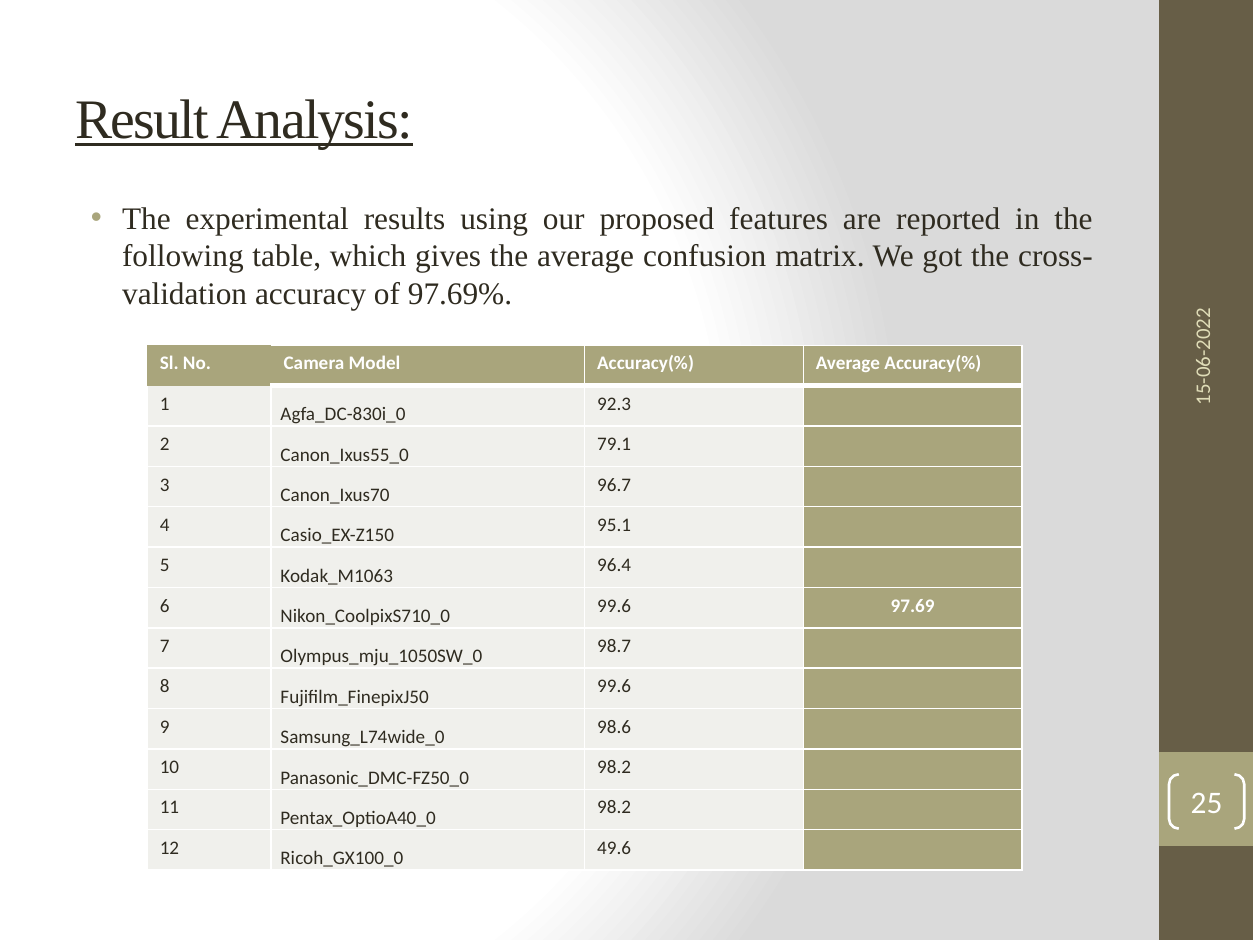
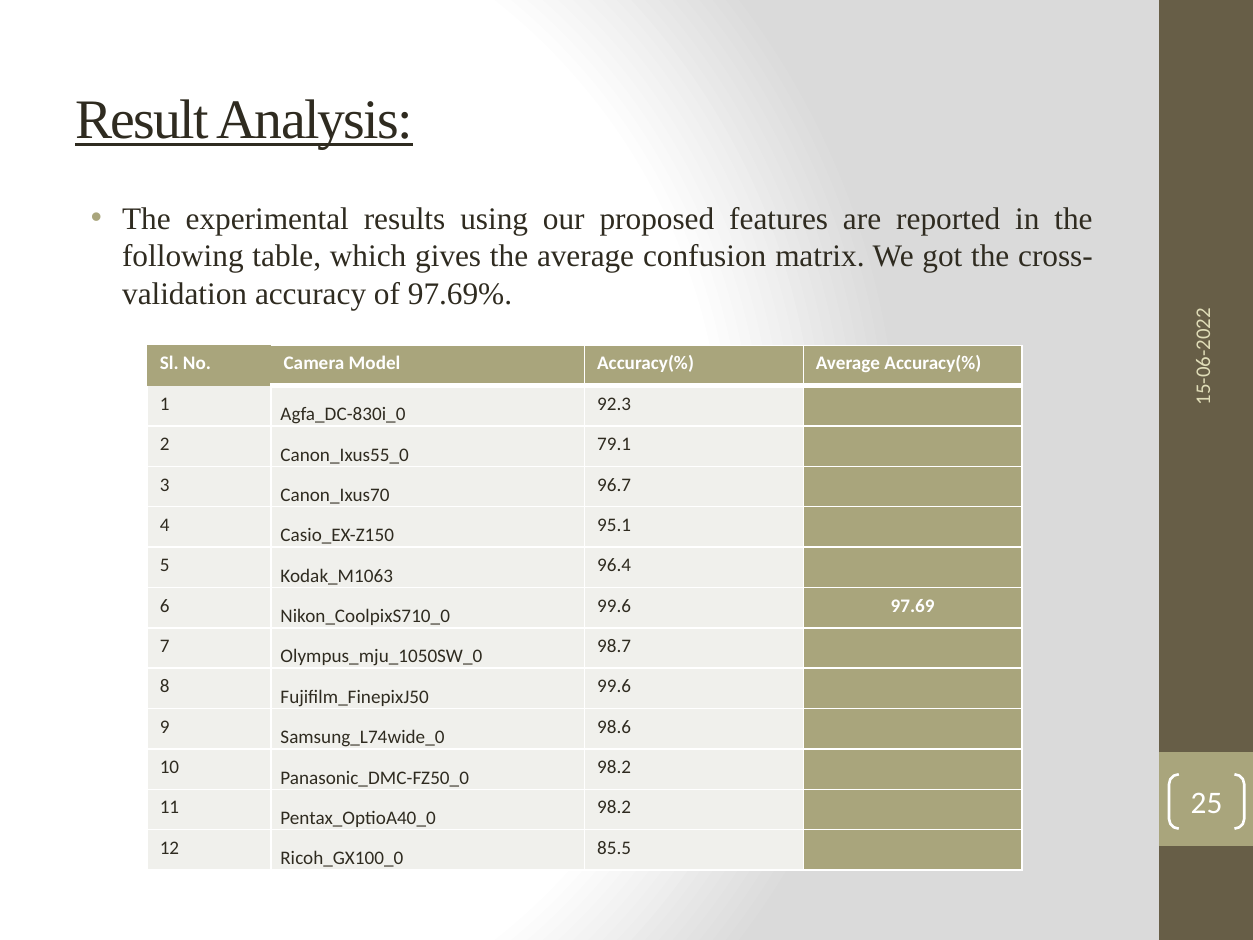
49.6: 49.6 -> 85.5
